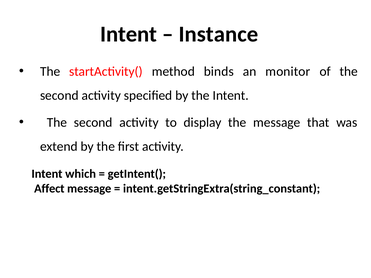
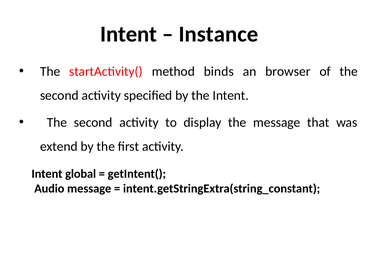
monitor: monitor -> browser
which: which -> global
Affect: Affect -> Audio
